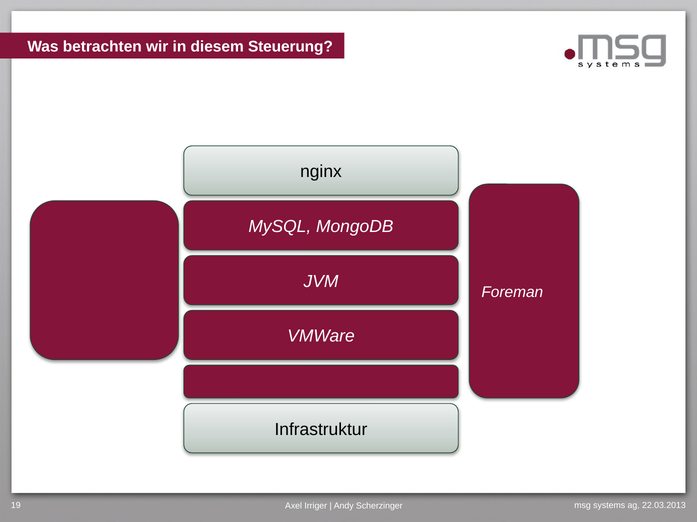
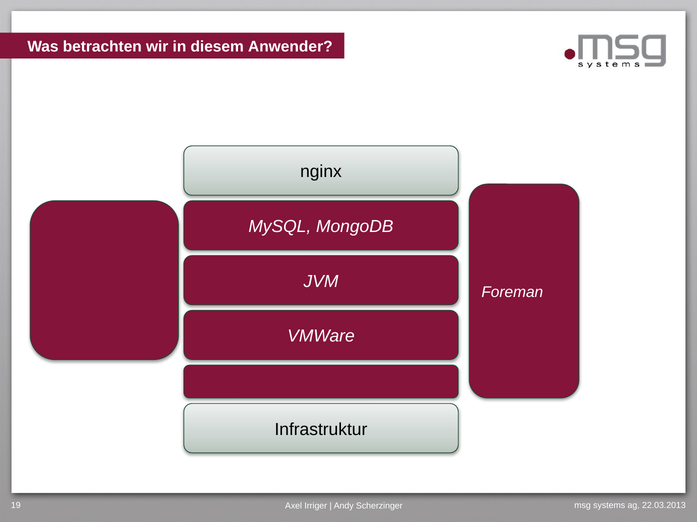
Steuerung: Steuerung -> Anwender
